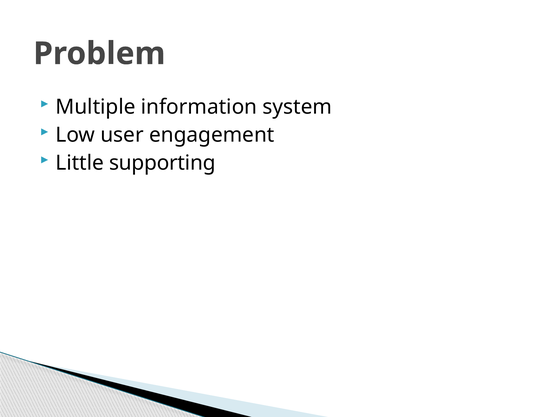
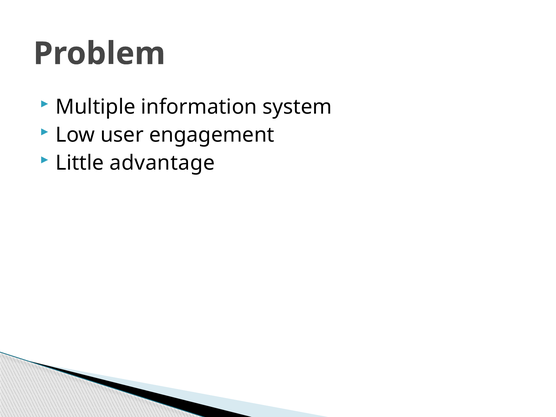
supporting: supporting -> advantage
